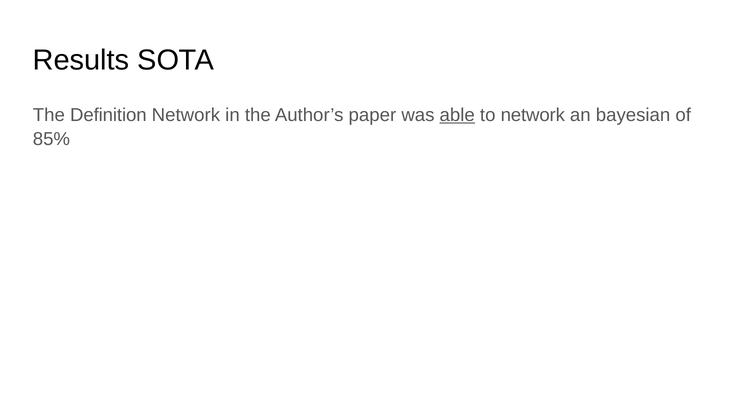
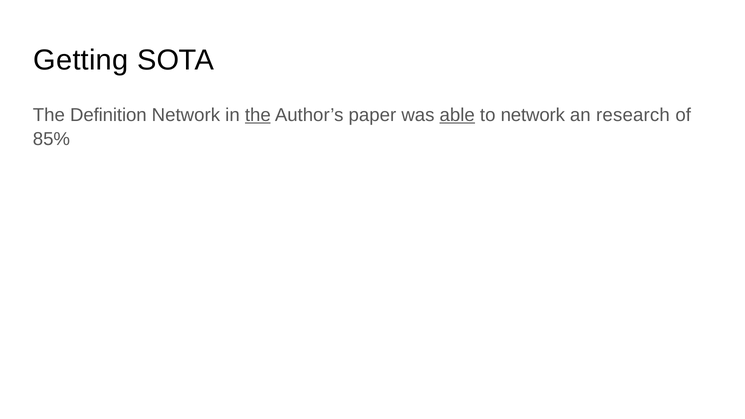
Results: Results -> Getting
the at (258, 115) underline: none -> present
bayesian: bayesian -> research
